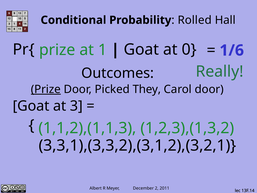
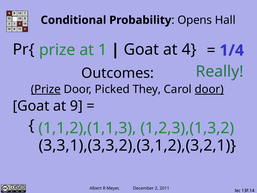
Rolled: Rolled -> Opens
0: 0 -> 4
1/6: 1/6 -> 1/4
door at (209, 89) underline: none -> present
3: 3 -> 9
